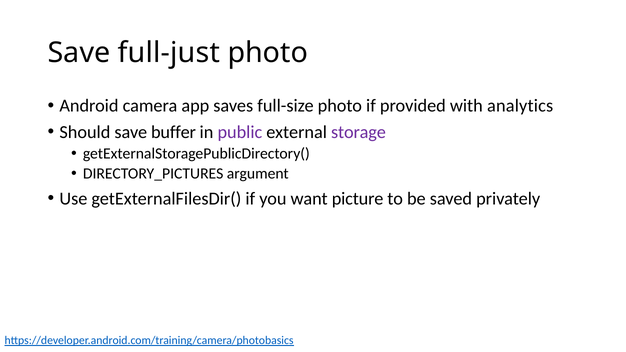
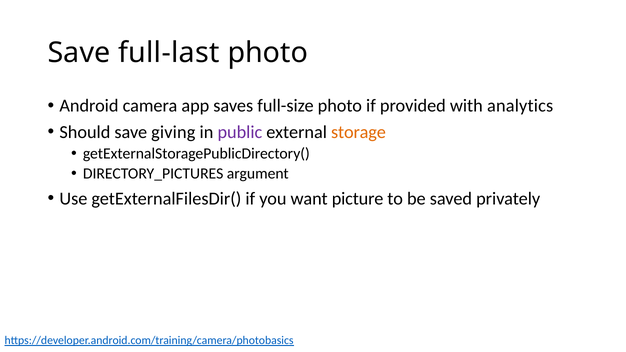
full-just: full-just -> full-last
buffer: buffer -> giving
storage colour: purple -> orange
